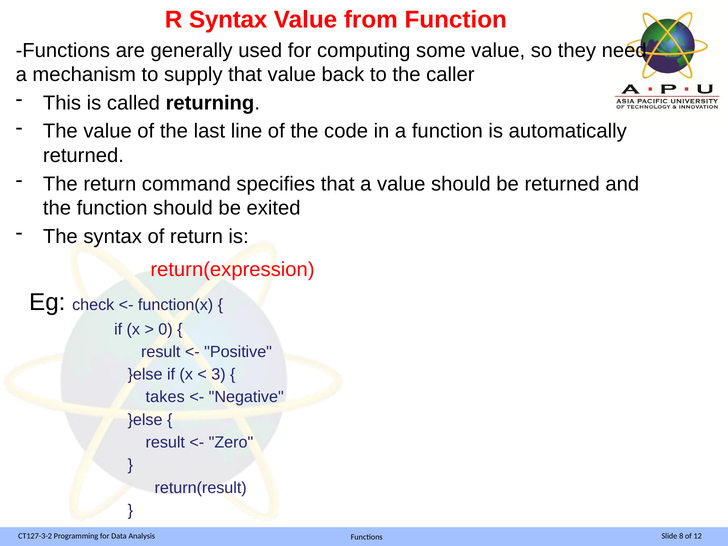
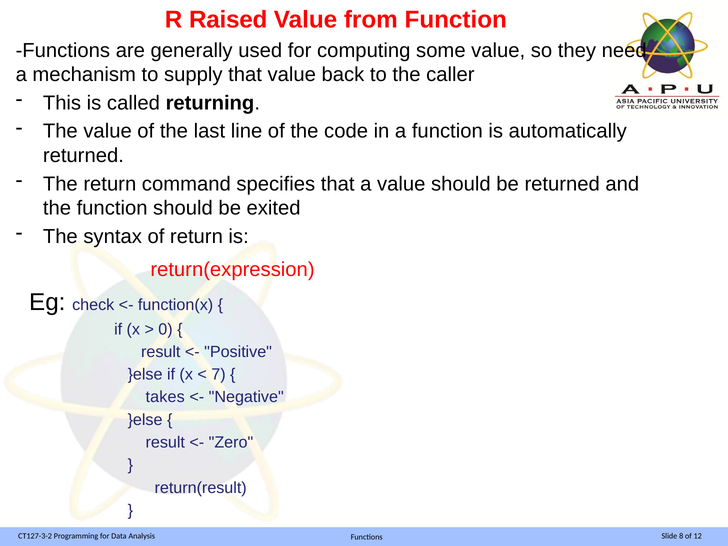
R Syntax: Syntax -> Raised
3: 3 -> 7
